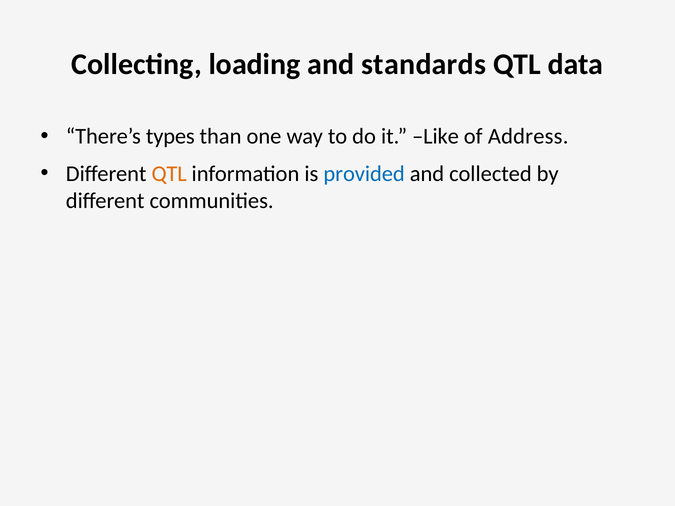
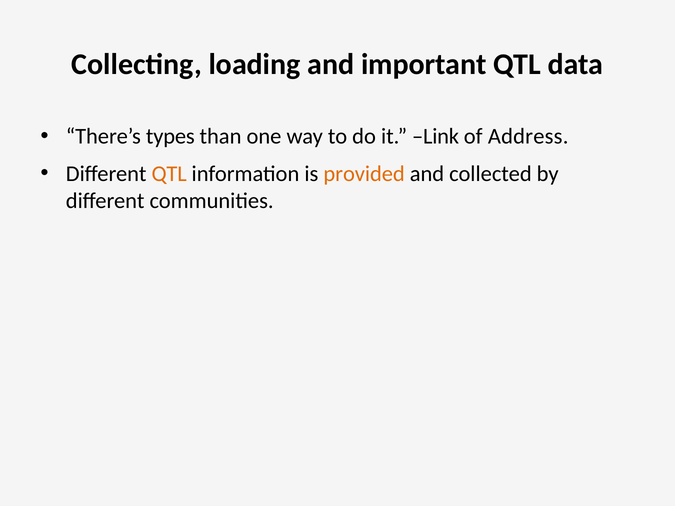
standards: standards -> important
Like: Like -> Link
provided colour: blue -> orange
